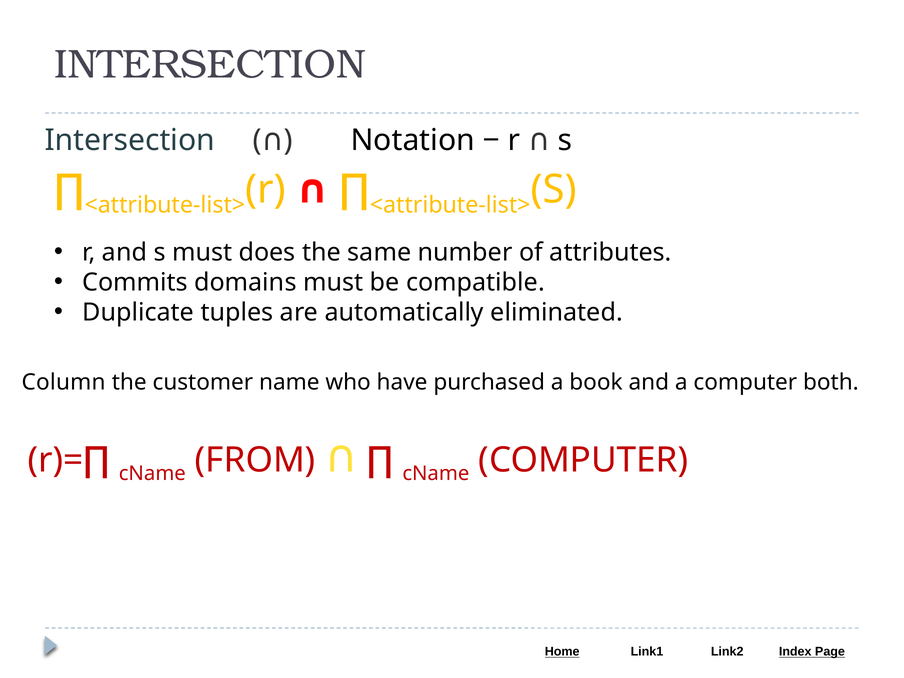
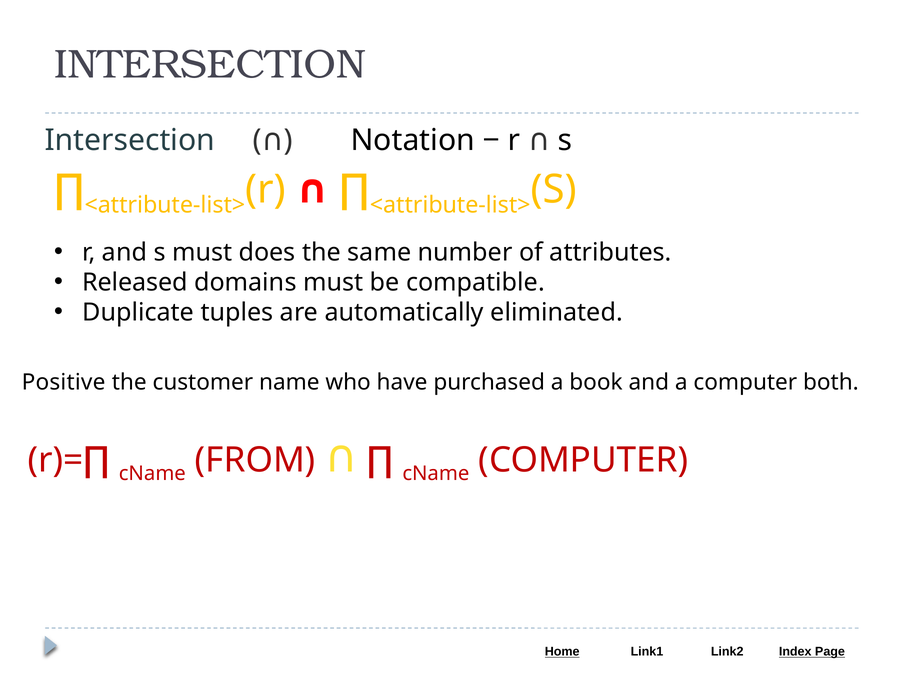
Commits: Commits -> Released
Column: Column -> Positive
